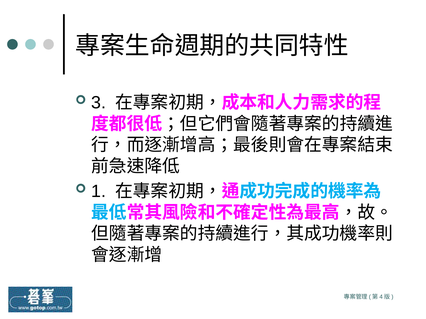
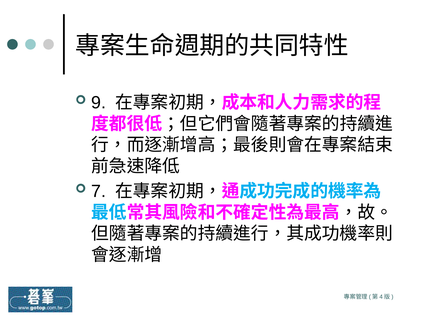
3: 3 -> 9
1: 1 -> 7
